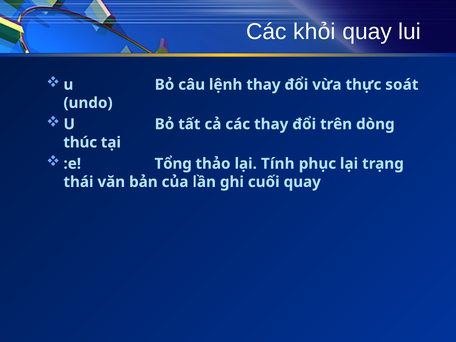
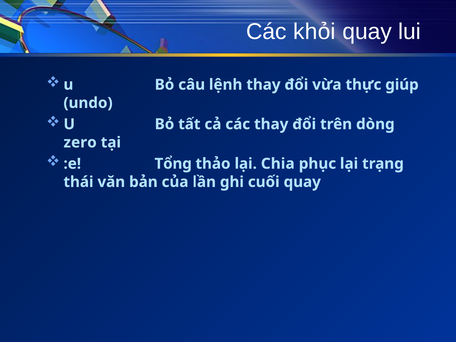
soát: soát -> giúp
thúc: thúc -> zero
Tính: Tính -> Chia
